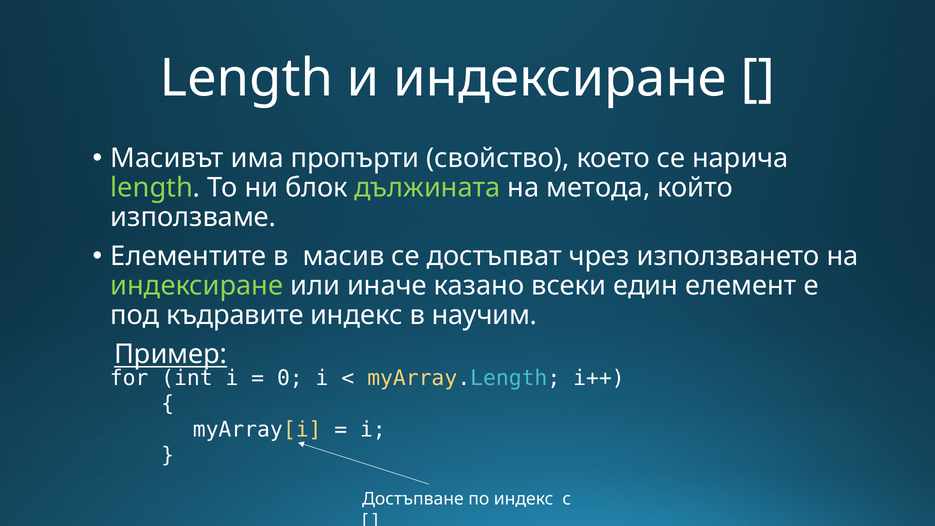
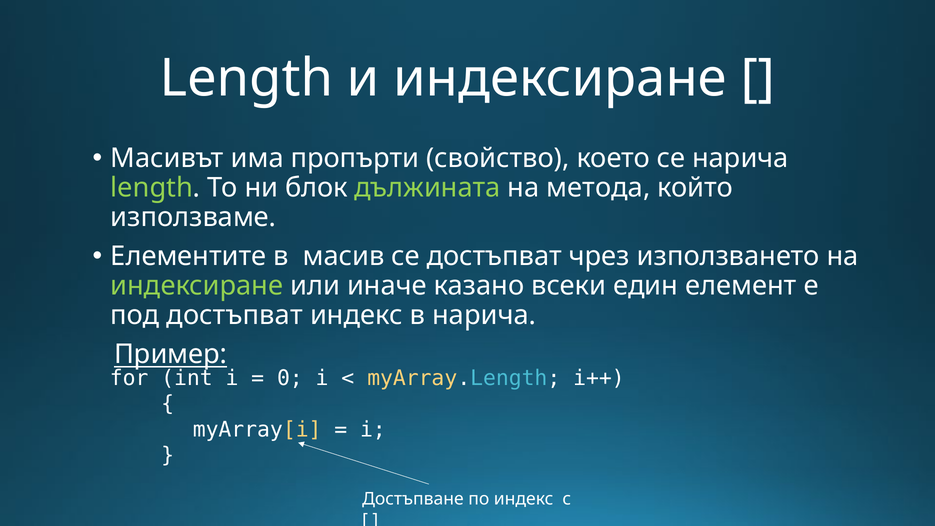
под къдравите: къдравите -> достъпват
в научим: научим -> нарича
